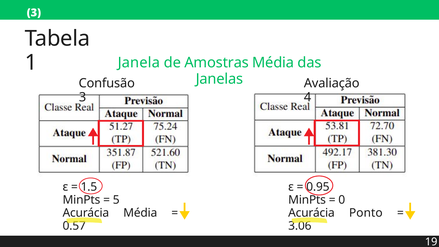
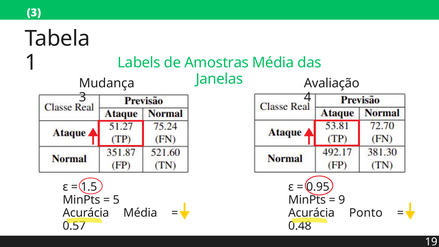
Janela: Janela -> Labels
Confusão: Confusão -> Mudança
0: 0 -> 9
3.06: 3.06 -> 0.48
